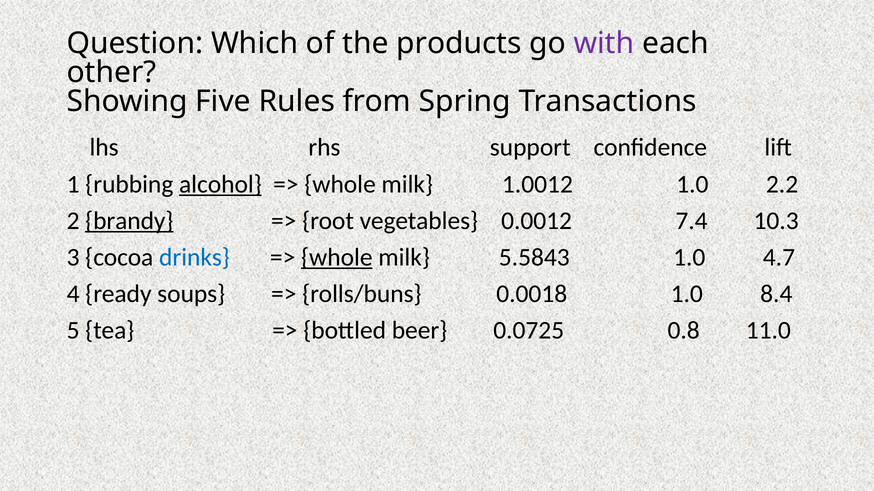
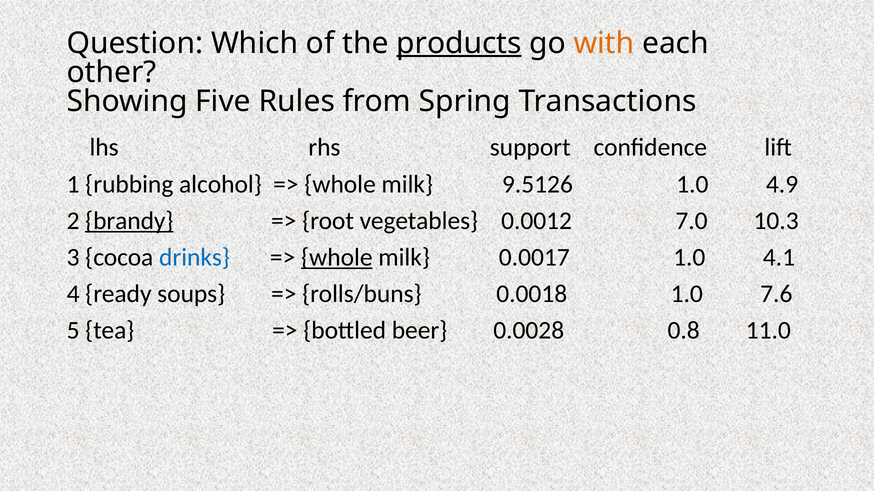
products underline: none -> present
with colour: purple -> orange
alcohol underline: present -> none
1.0012: 1.0012 -> 9.5126
2.2: 2.2 -> 4.9
7.4: 7.4 -> 7.0
5.5843: 5.5843 -> 0.0017
4.7: 4.7 -> 4.1
8.4: 8.4 -> 7.6
0.0725: 0.0725 -> 0.0028
